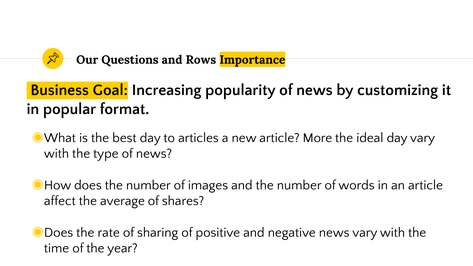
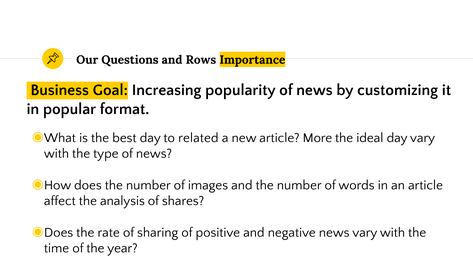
articles: articles -> related
average: average -> analysis
